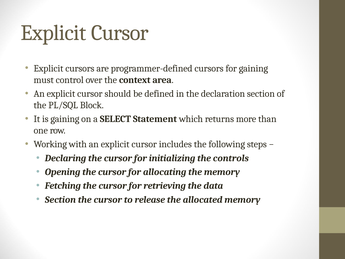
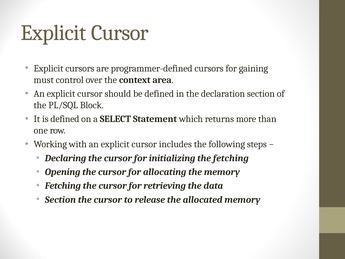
is gaining: gaining -> defined
the controls: controls -> fetching
